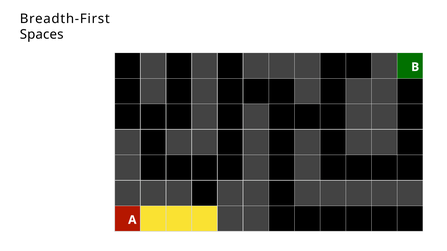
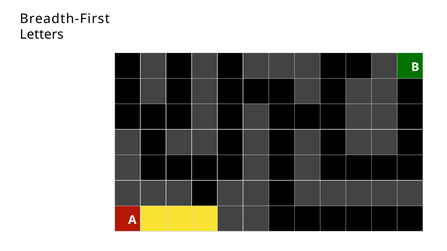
Spaces: Spaces -> Letters
